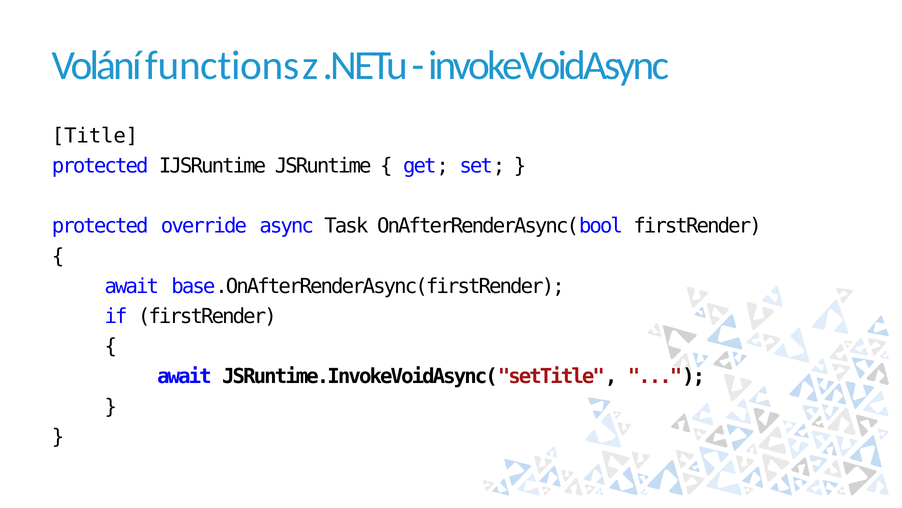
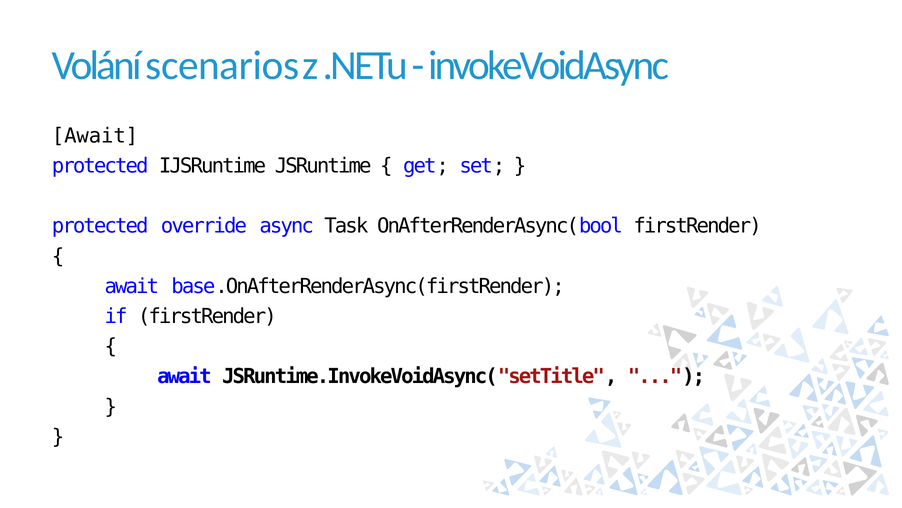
functions: functions -> scenarios
Title at (95, 136): Title -> Await
